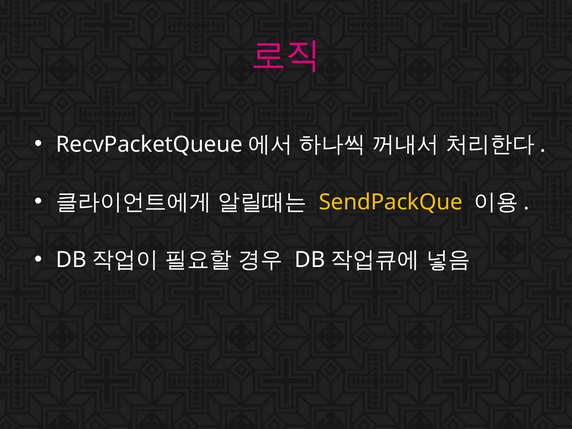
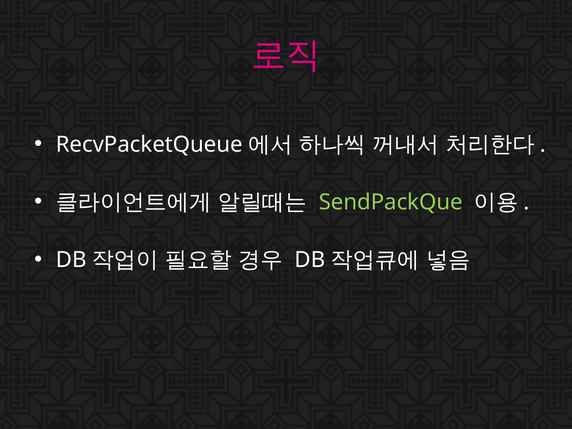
SendPackQue colour: yellow -> light green
